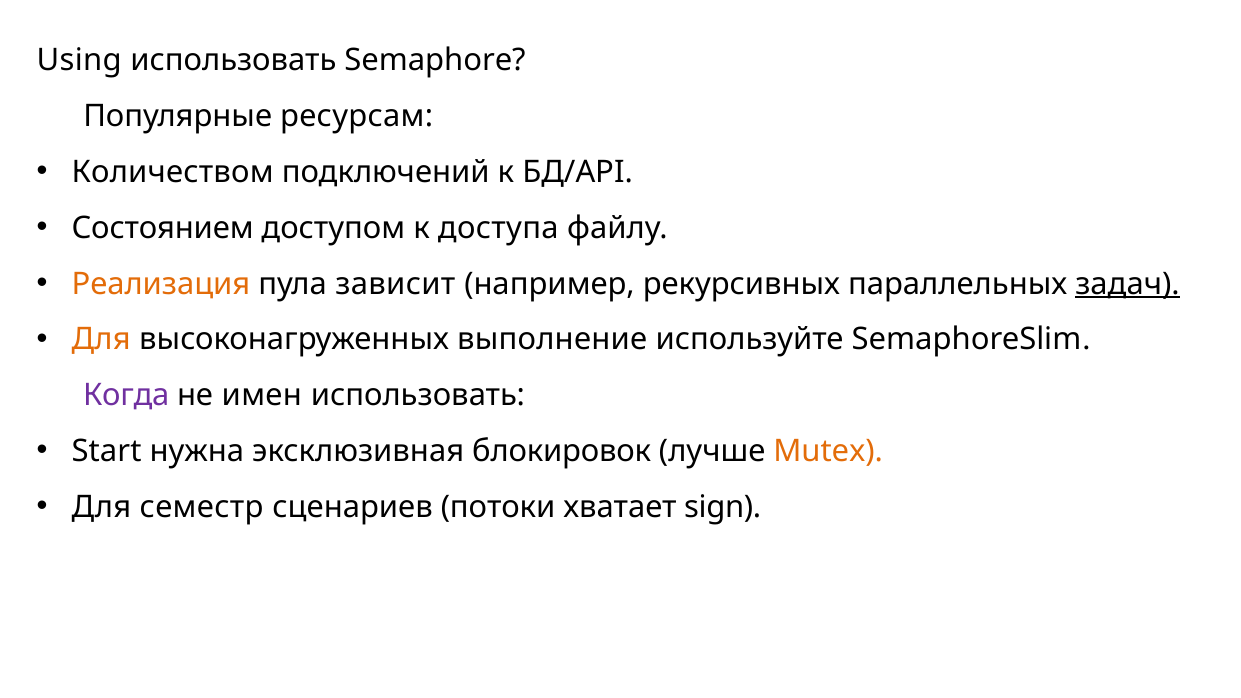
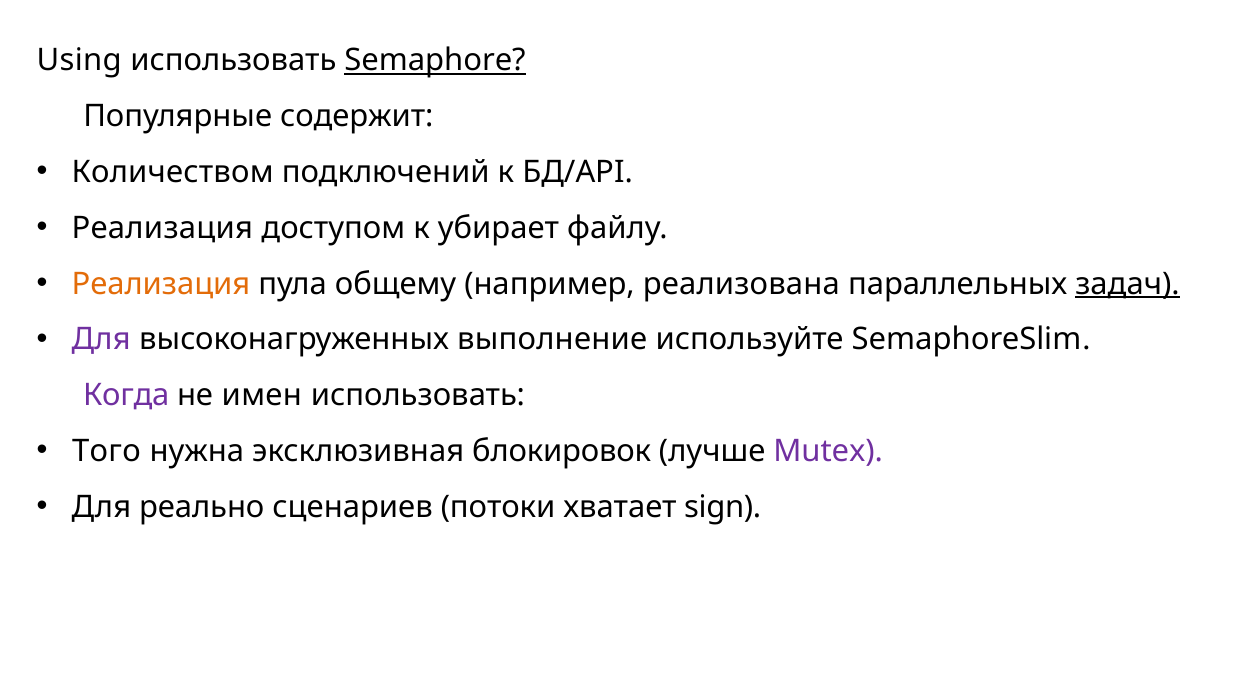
Semaphore underline: none -> present
ресурсам: ресурсам -> содержит
Состоянием at (163, 228): Состоянием -> Реализация
доступа: доступа -> убирает
зависит: зависит -> общему
рекурсивных: рекурсивных -> реализована
Для at (101, 340) colour: orange -> purple
Start: Start -> Того
Mutex colour: orange -> purple
семестр: семестр -> реально
